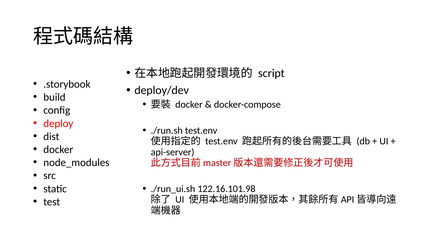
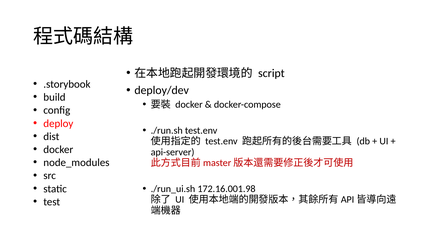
122.16.101.98: 122.16.101.98 -> 172.16.001.98
